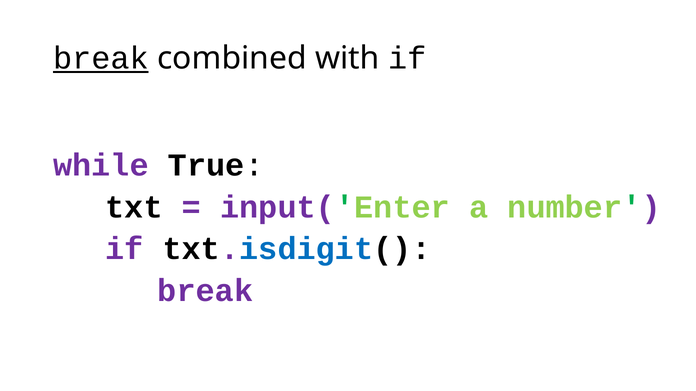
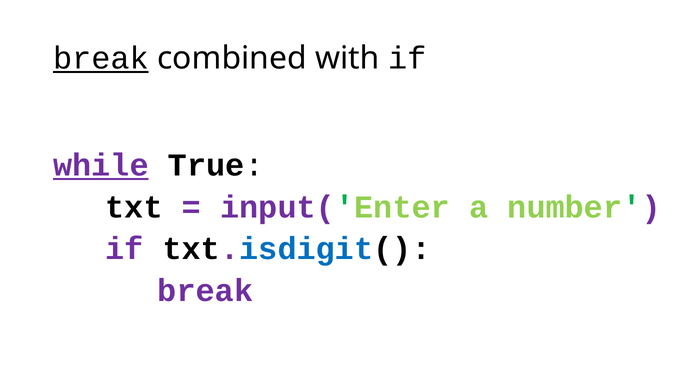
while underline: none -> present
